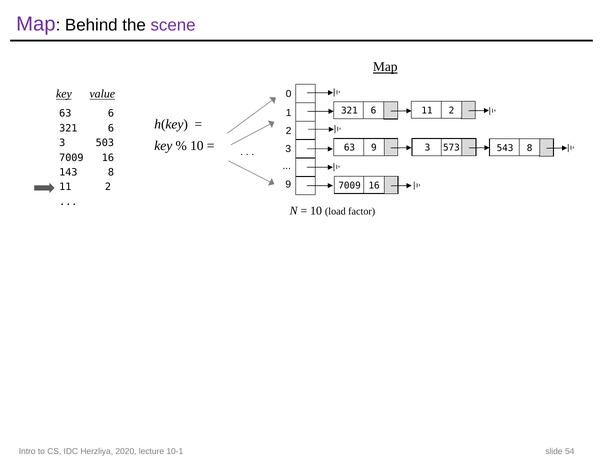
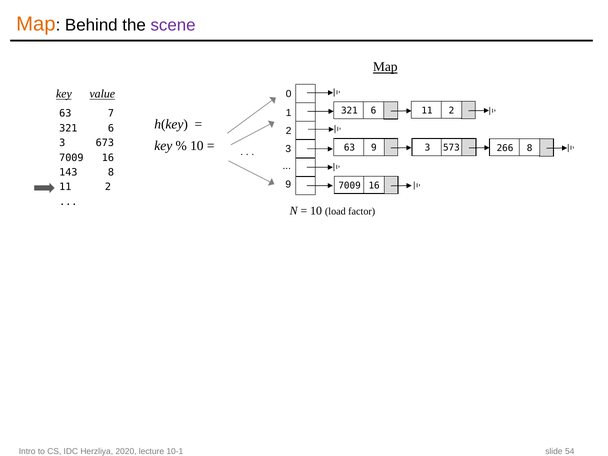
Map at (36, 24) colour: purple -> orange
63 6: 6 -> 7
503: 503 -> 673
543: 543 -> 266
